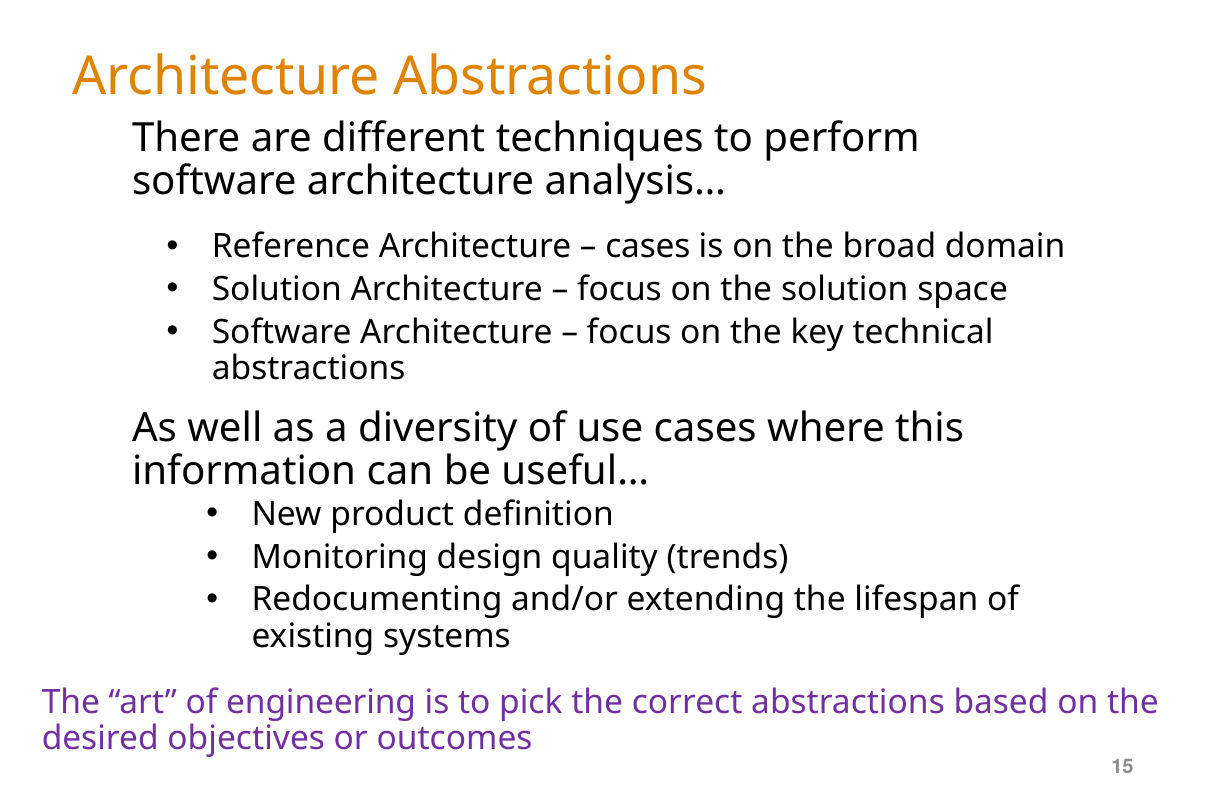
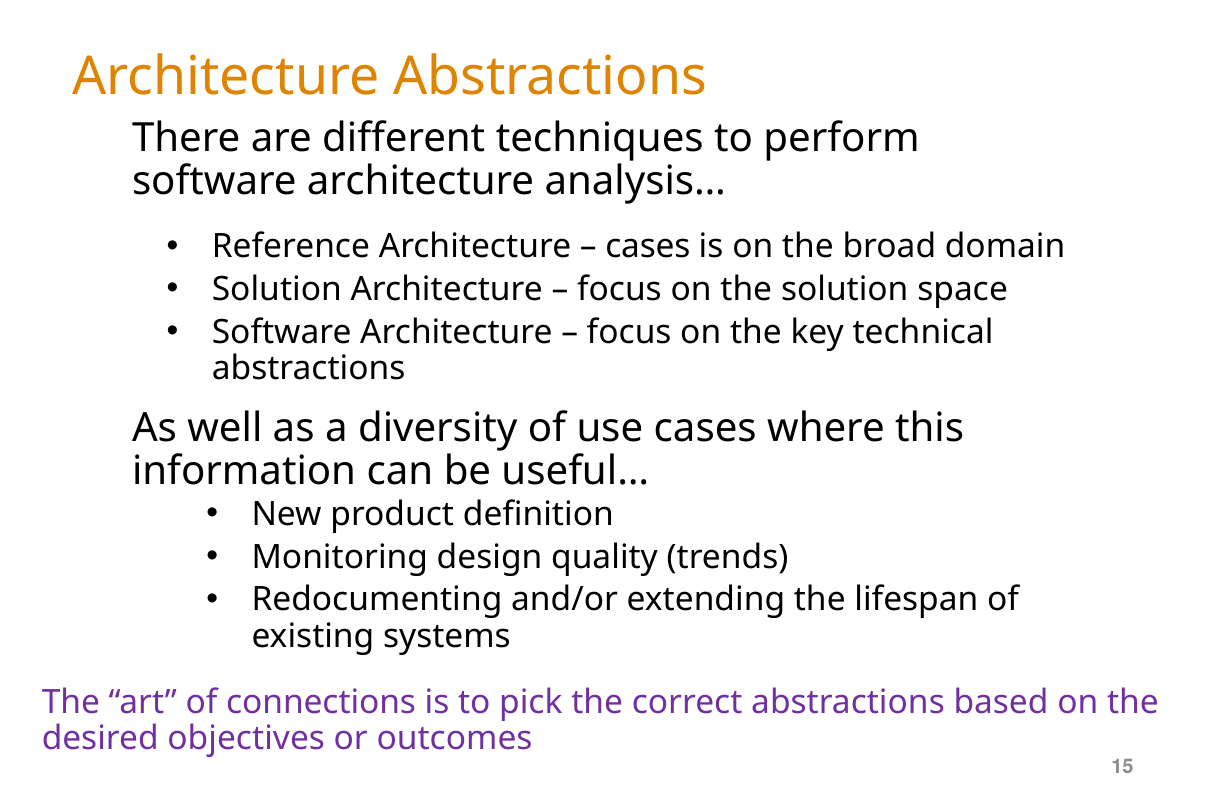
engineering: engineering -> connections
